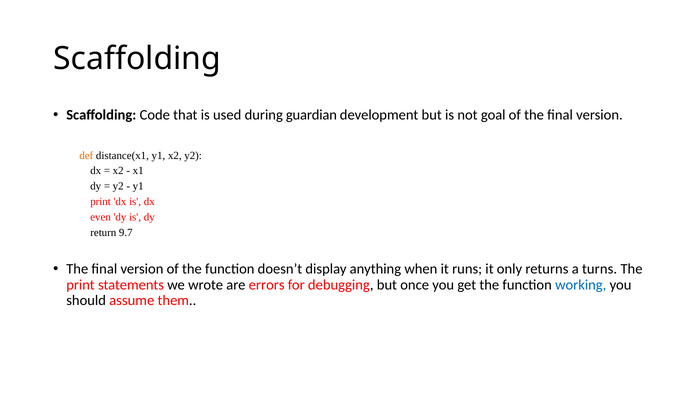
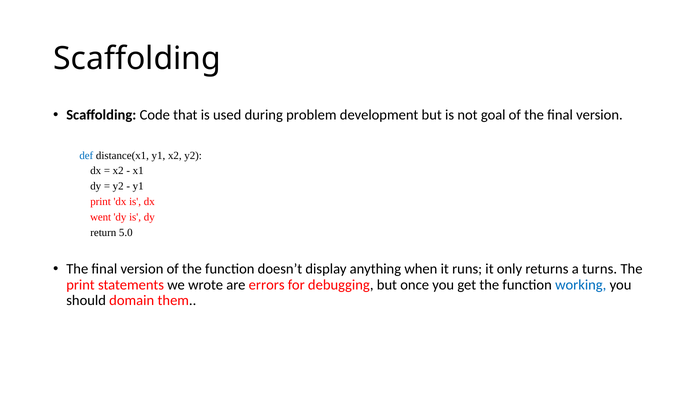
guardian: guardian -> problem
def colour: orange -> blue
even: even -> went
9.7: 9.7 -> 5.0
assume: assume -> domain
